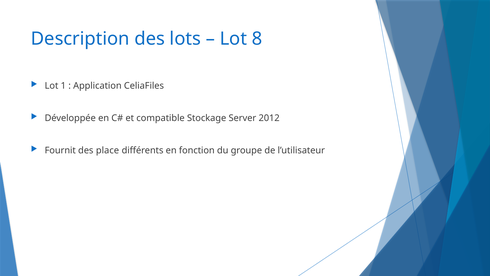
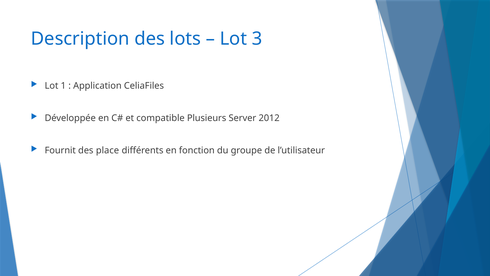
8: 8 -> 3
Stockage: Stockage -> Plusieurs
